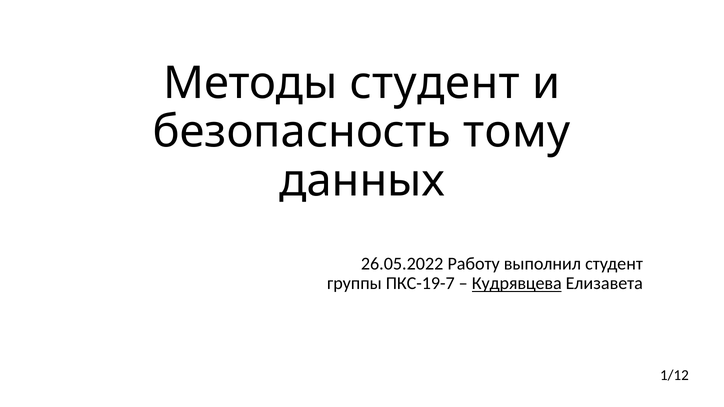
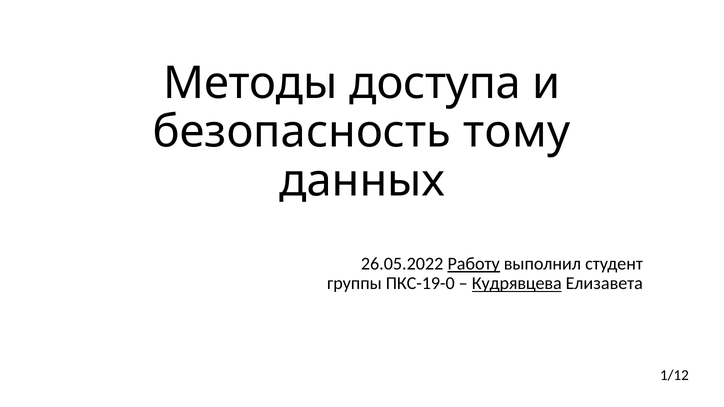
Методы студент: студент -> доступа
Работу underline: none -> present
ПКС-19-7: ПКС-19-7 -> ПКС-19-0
